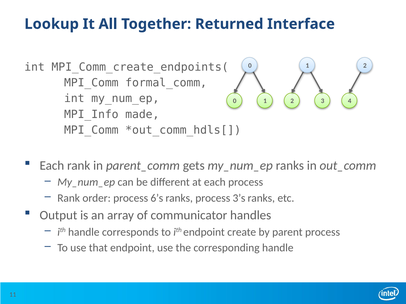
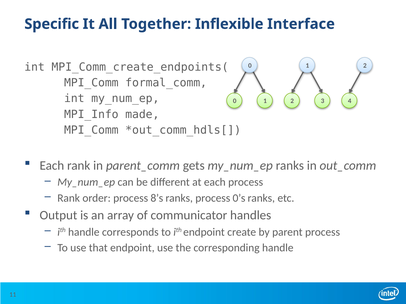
Lookup: Lookup -> Specific
Returned: Returned -> Inflexible
6’s: 6’s -> 8’s
3’s: 3’s -> 0’s
